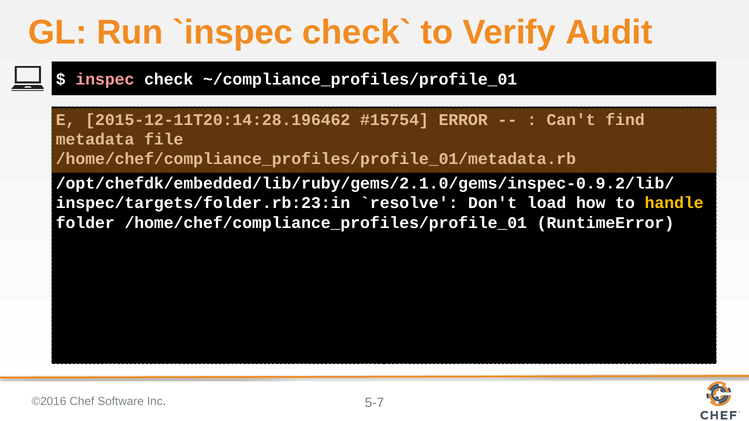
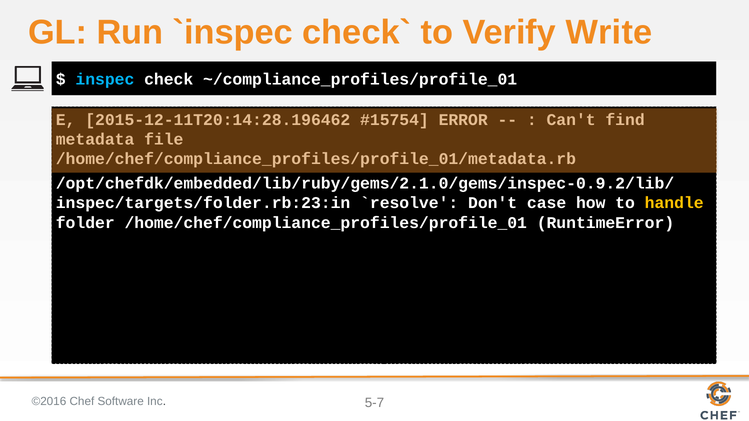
Audit: Audit -> Write
inspec colour: pink -> light blue
load: load -> case
